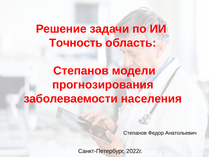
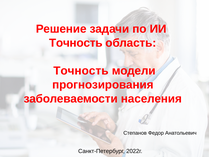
Степанов at (81, 71): Степанов -> Точность
